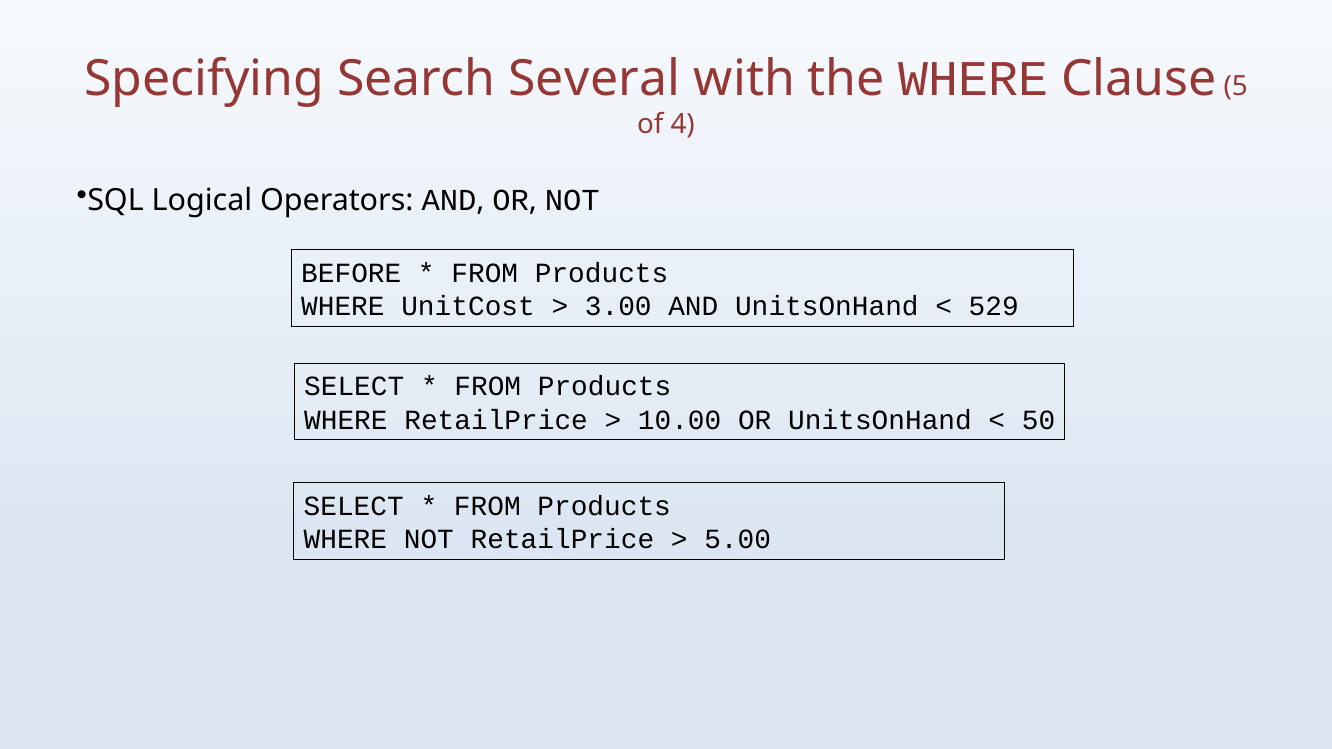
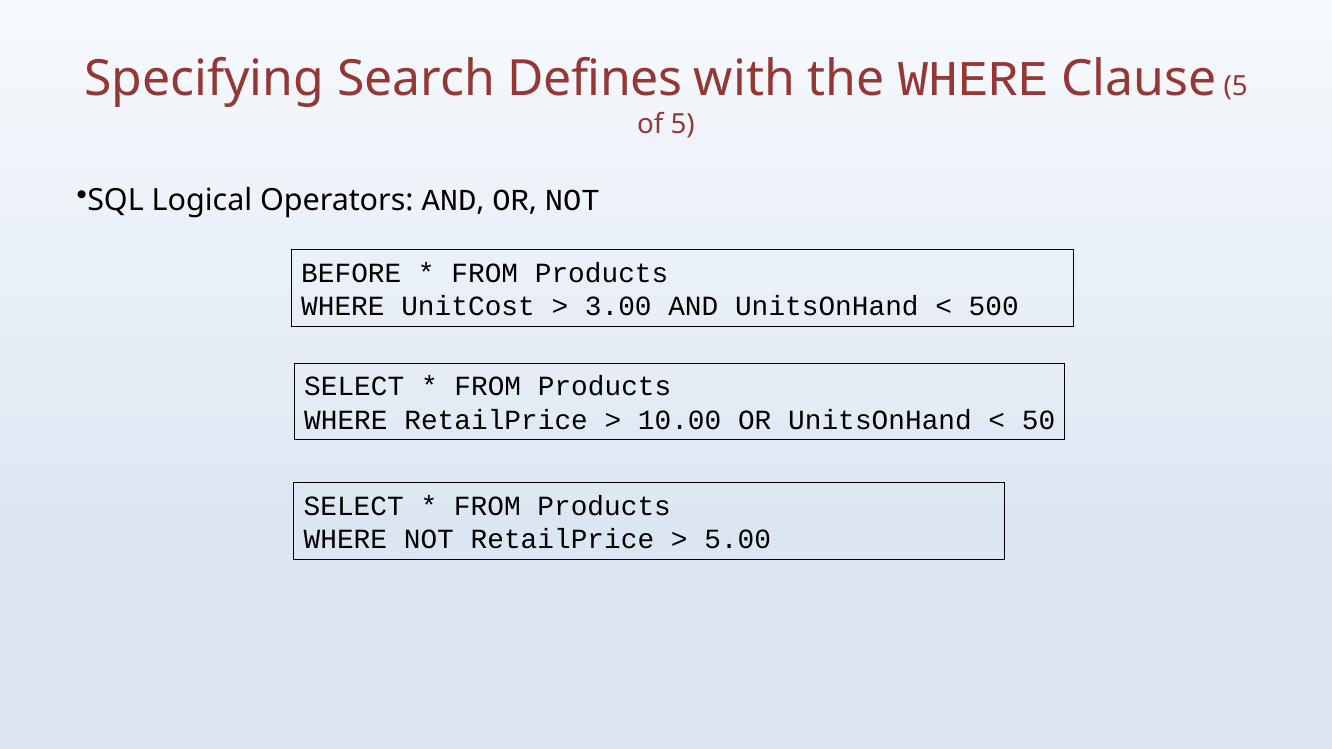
Several: Several -> Defines
of 4: 4 -> 5
529: 529 -> 500
